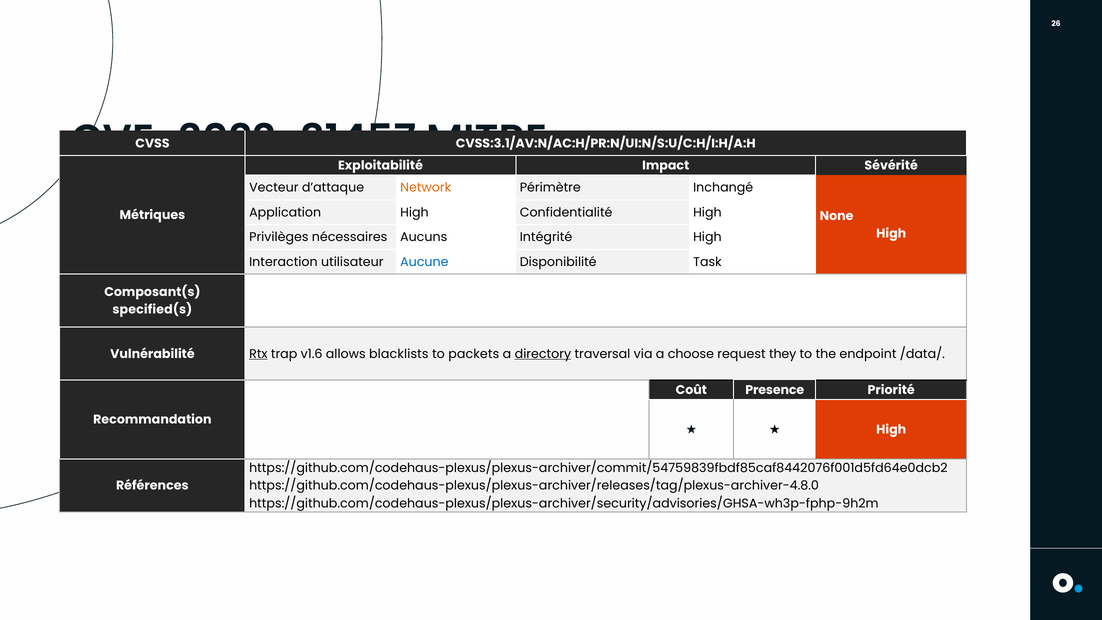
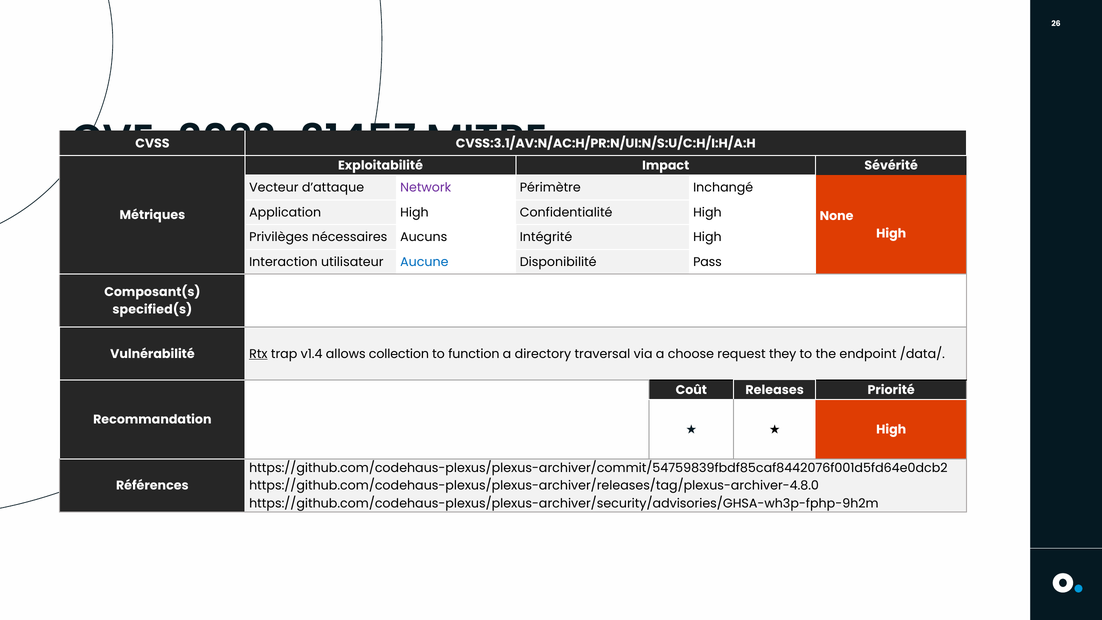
Network colour: orange -> purple
Task: Task -> Pass
v1.6: v1.6 -> v1.4
blacklists: blacklists -> collection
packets: packets -> function
directory underline: present -> none
Presence: Presence -> Releases
